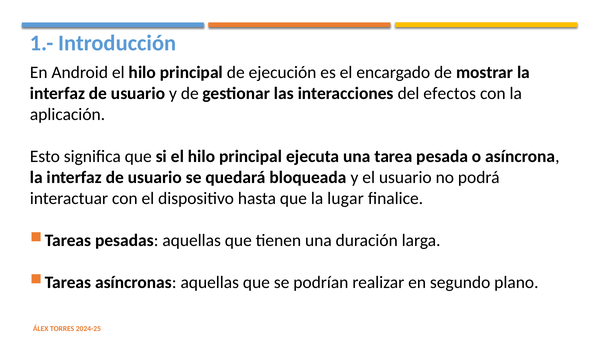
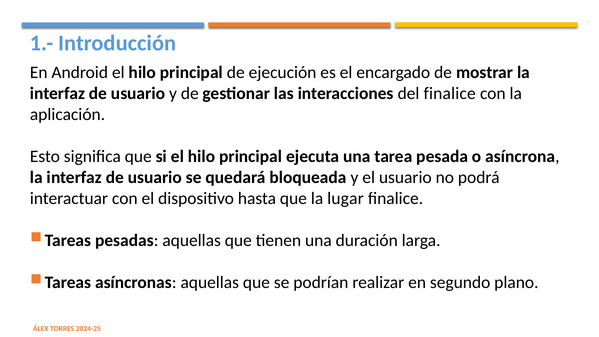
del efectos: efectos -> finalice
